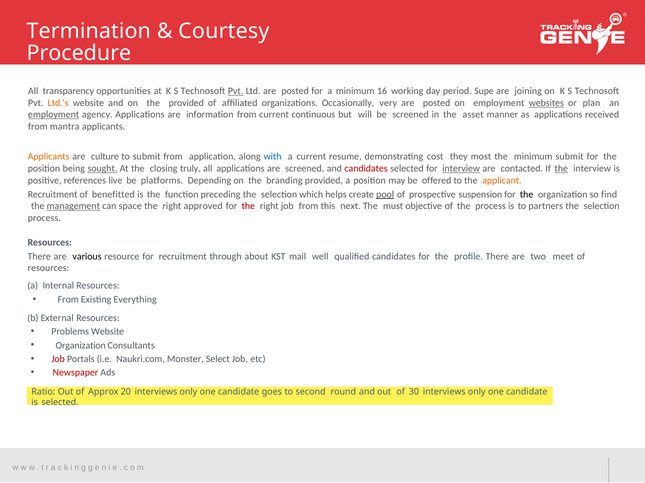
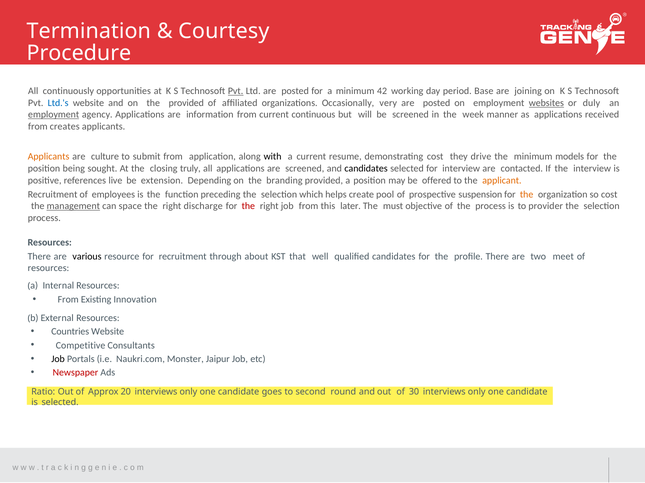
transparency: transparency -> continuously
16: 16 -> 42
Supe: Supe -> Base
Ltd.'s colour: orange -> blue
plan: plan -> duly
asset: asset -> week
mantra: mantra -> creates
with colour: blue -> black
most: most -> drive
minimum submit: submit -> models
sought underline: present -> none
candidates at (366, 168) colour: red -> black
interview at (461, 168) underline: present -> none
the at (561, 168) underline: present -> none
platforms: platforms -> extension
benefitted: benefitted -> employees
pool underline: present -> none
the at (527, 194) colour: black -> orange
so find: find -> cost
approved: approved -> discharge
next: next -> later
partners: partners -> provider
mail: mail -> that
Everything: Everything -> Innovation
Problems: Problems -> Countries
Organization at (81, 345): Organization -> Competitive
Job at (58, 359) colour: red -> black
Select: Select -> Jaipur
